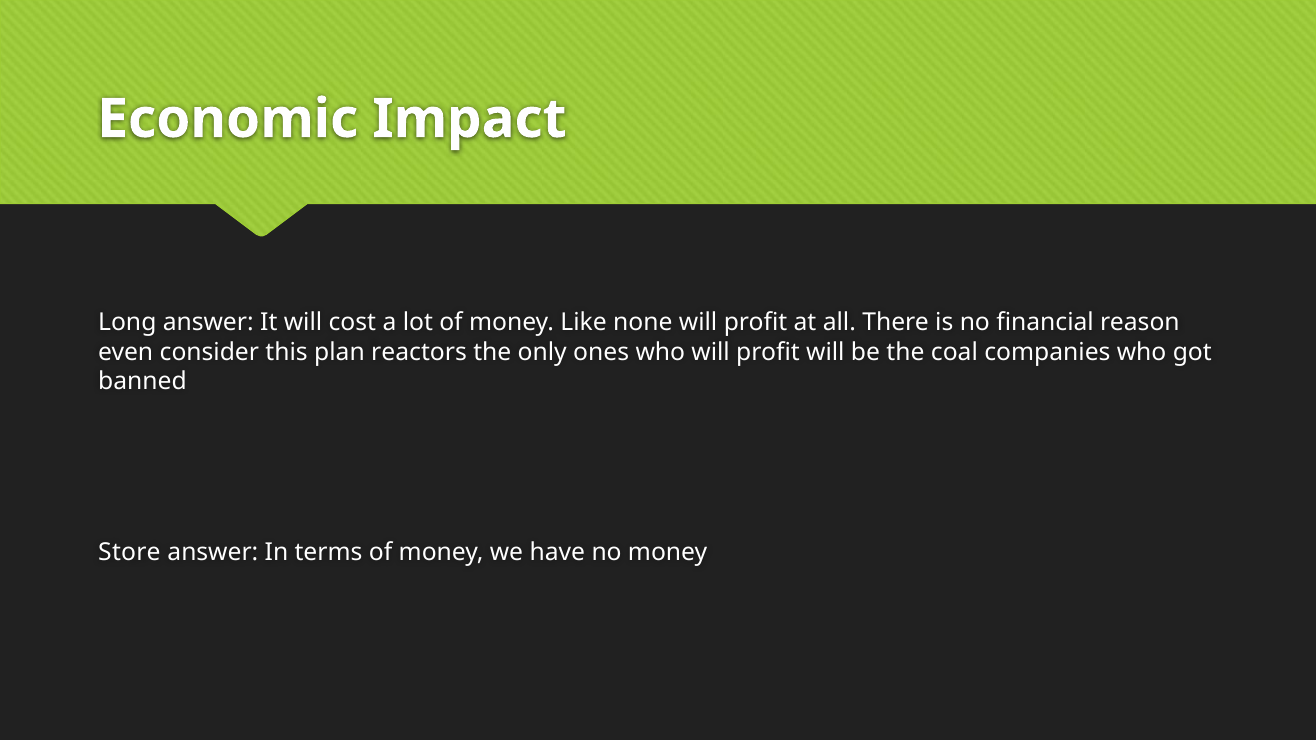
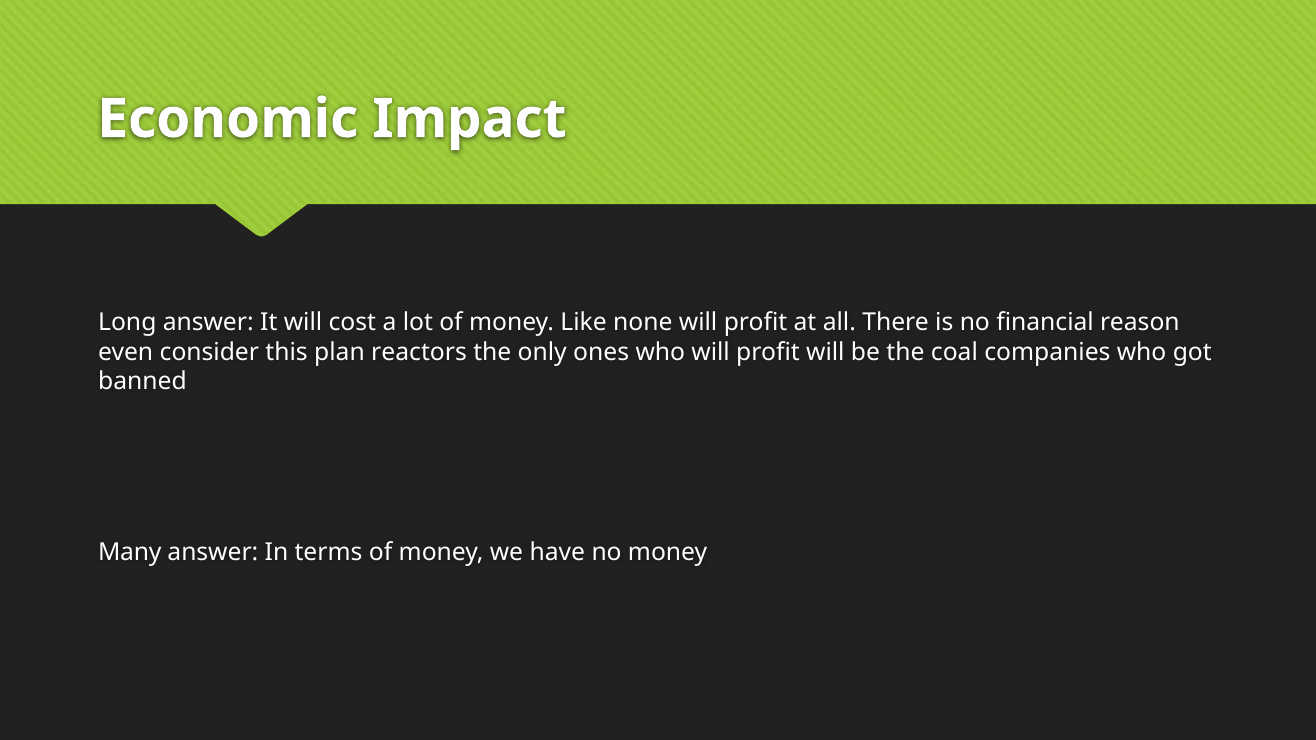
Store: Store -> Many
